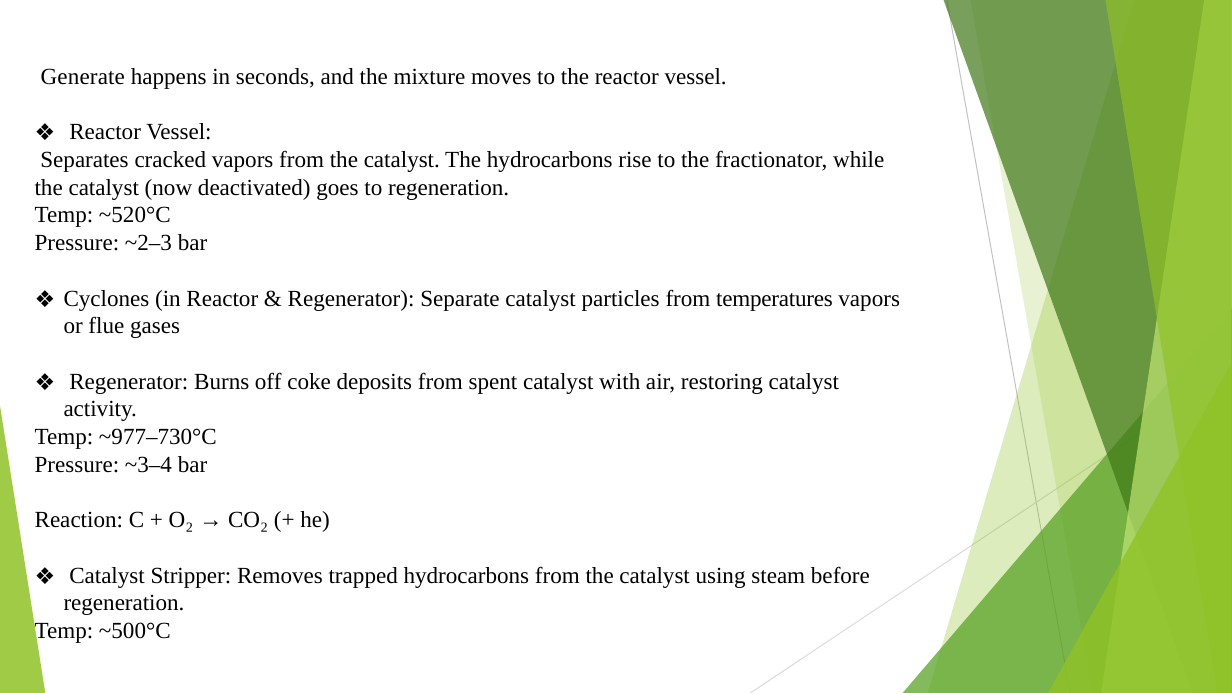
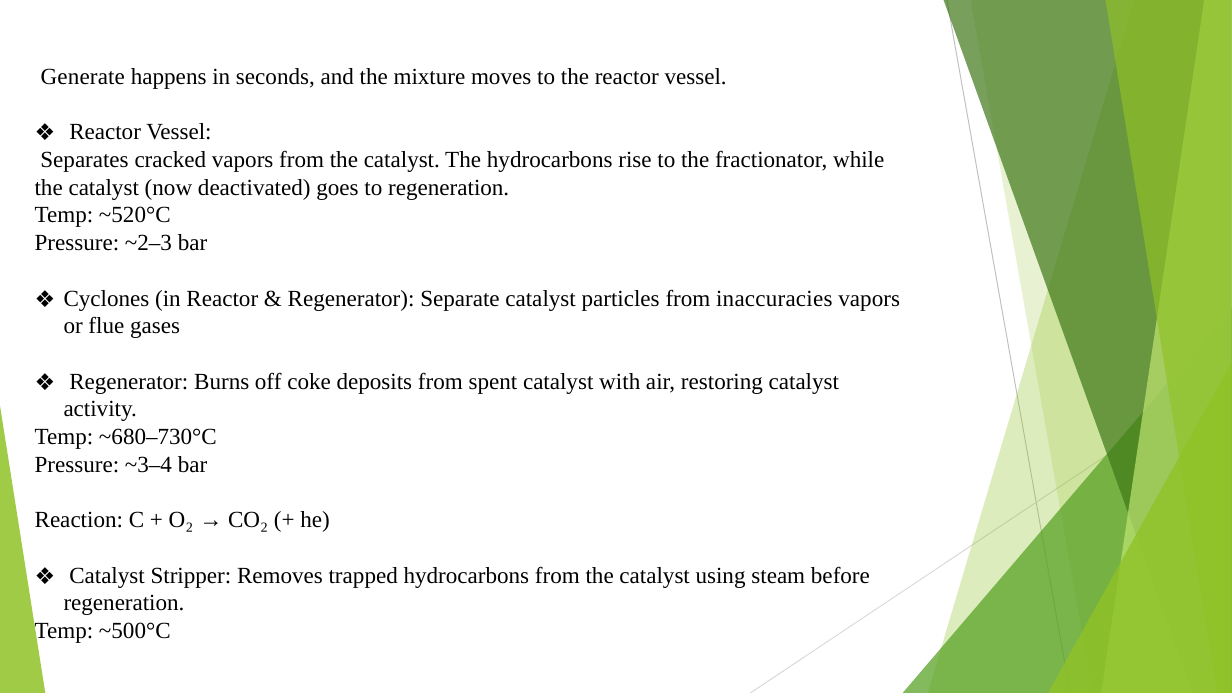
temperatures: temperatures -> inaccuracies
~977–730°C: ~977–730°C -> ~680–730°C
